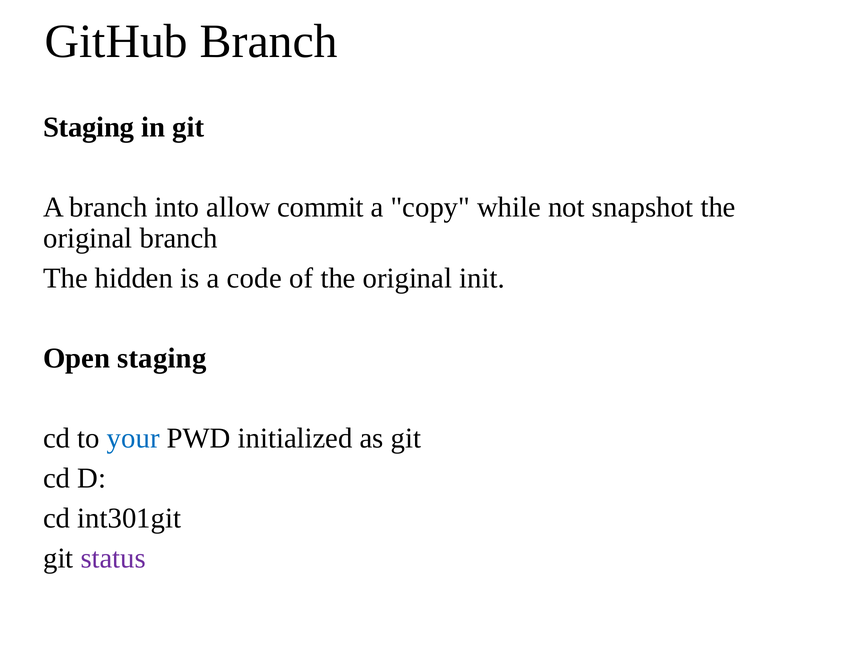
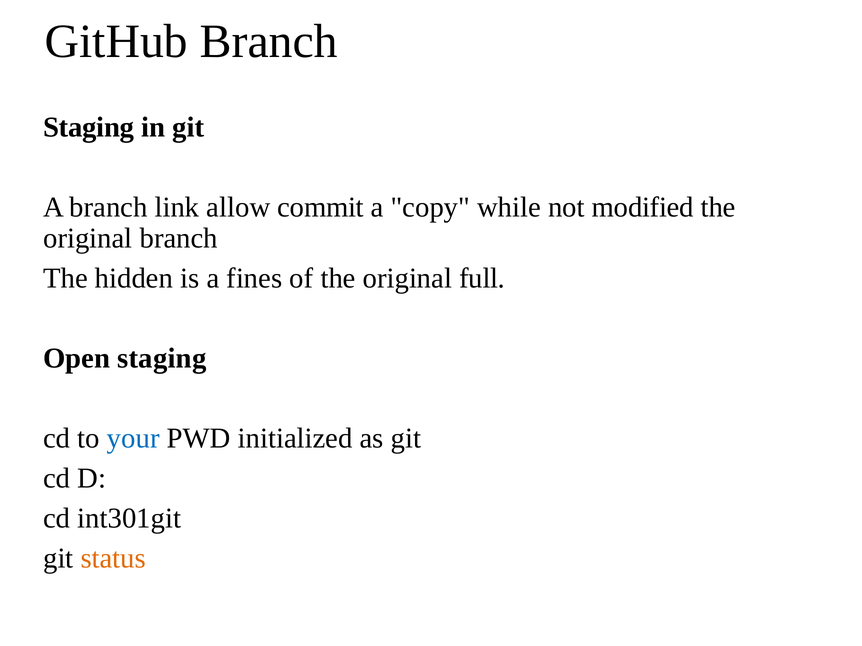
into: into -> link
snapshot: snapshot -> modified
code: code -> fines
init: init -> full
status colour: purple -> orange
